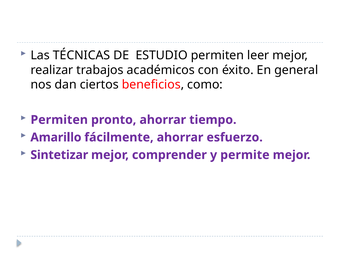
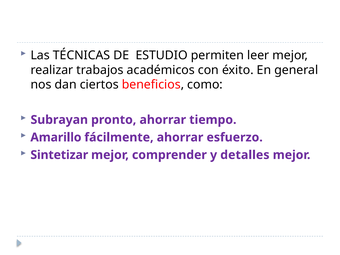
Permiten at (59, 120): Permiten -> Subrayan
permite: permite -> detalles
